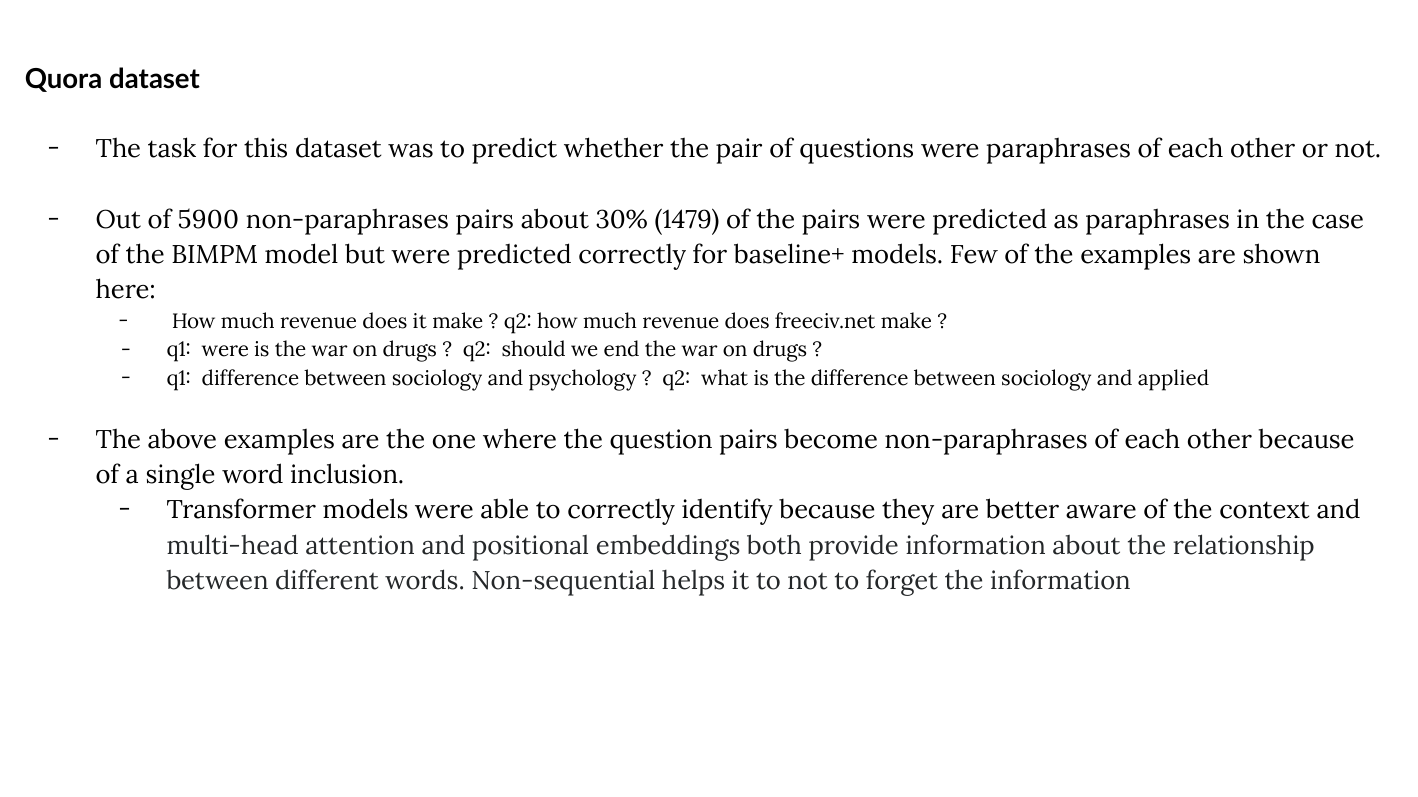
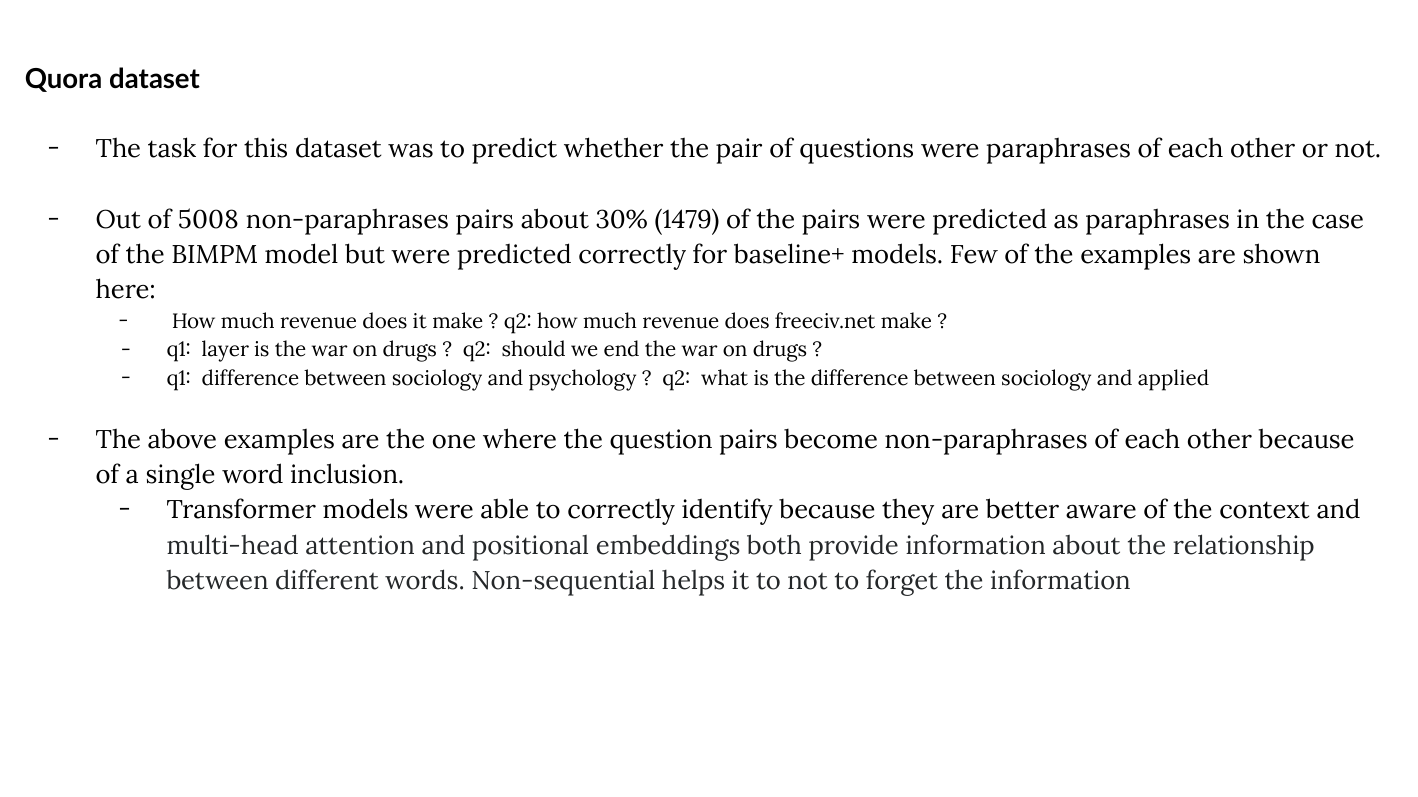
5900: 5900 -> 5008
q1 were: were -> layer
